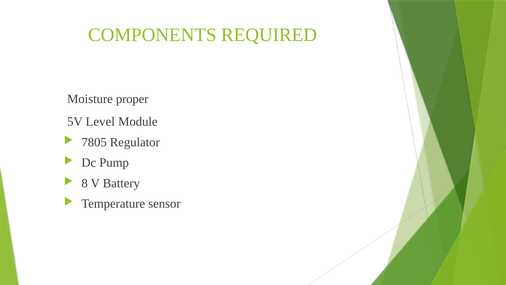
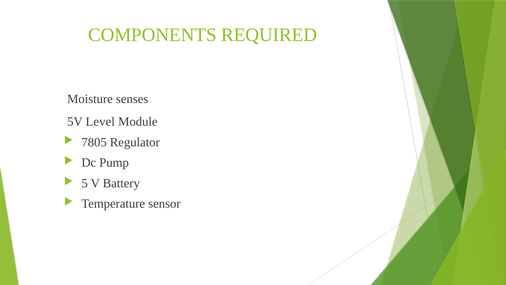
proper: proper -> senses
8: 8 -> 5
